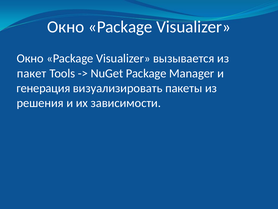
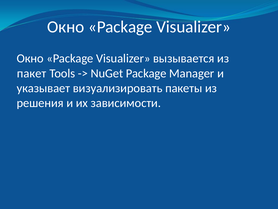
генерация: генерация -> указывает
